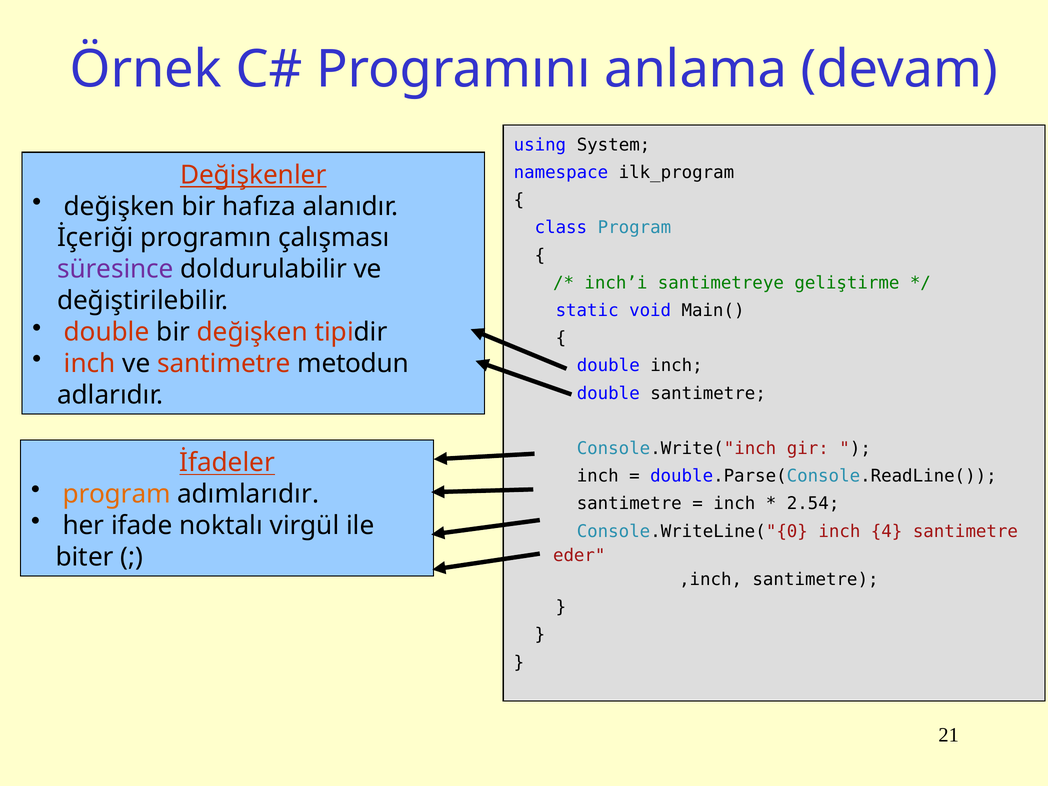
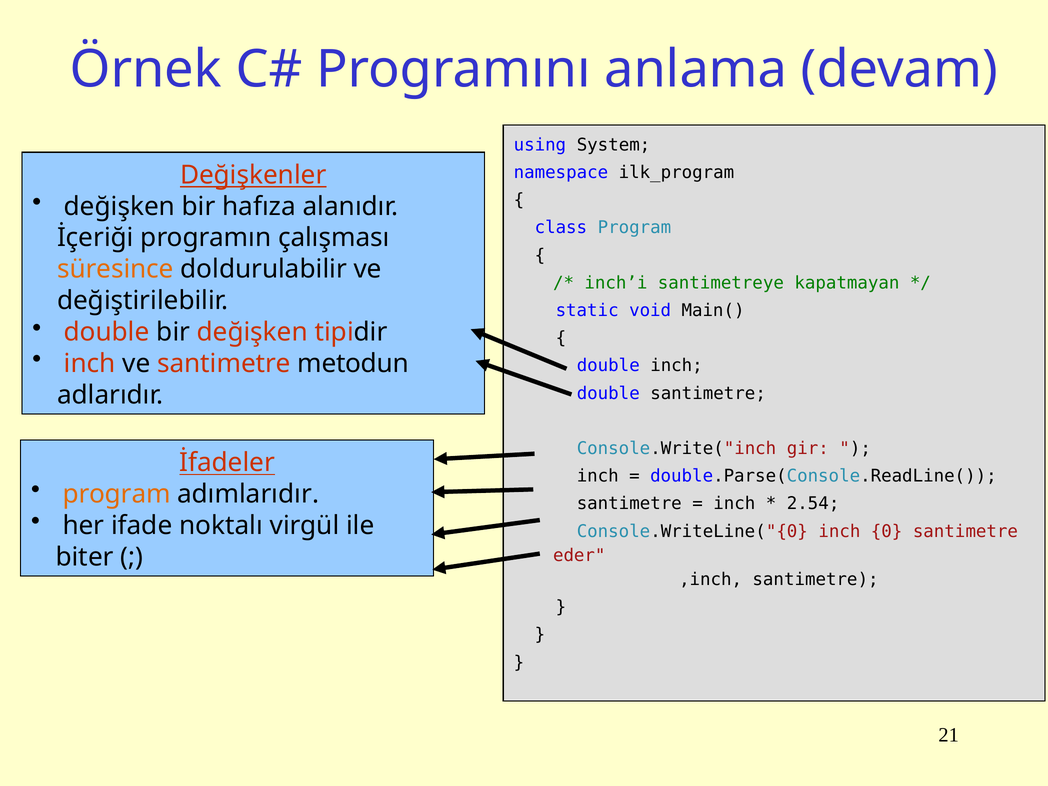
süresince colour: purple -> orange
geliştirme: geliştirme -> kapatmayan
4: 4 -> 0
